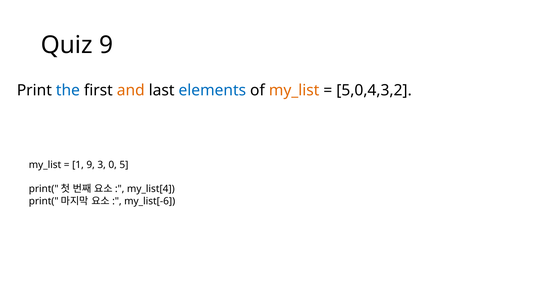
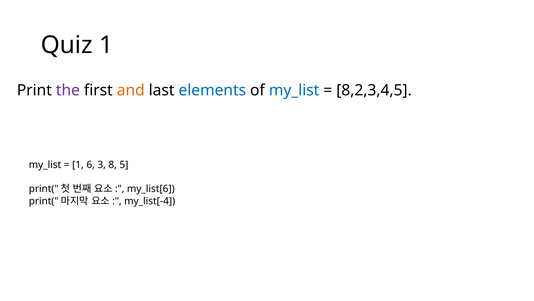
Quiz 9: 9 -> 1
the colour: blue -> purple
my_list at (294, 90) colour: orange -> blue
5,0,4,3,2: 5,0,4,3,2 -> 8,2,3,4,5
1 9: 9 -> 6
0: 0 -> 8
my_list[4: my_list[4 -> my_list[6
my_list[-6: my_list[-6 -> my_list[-4
